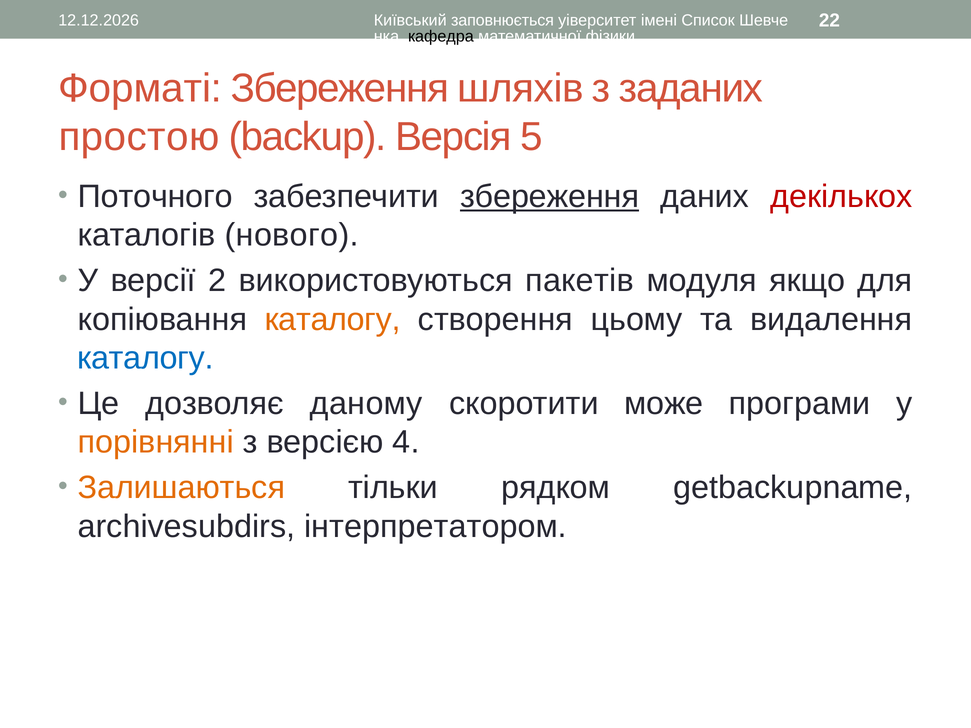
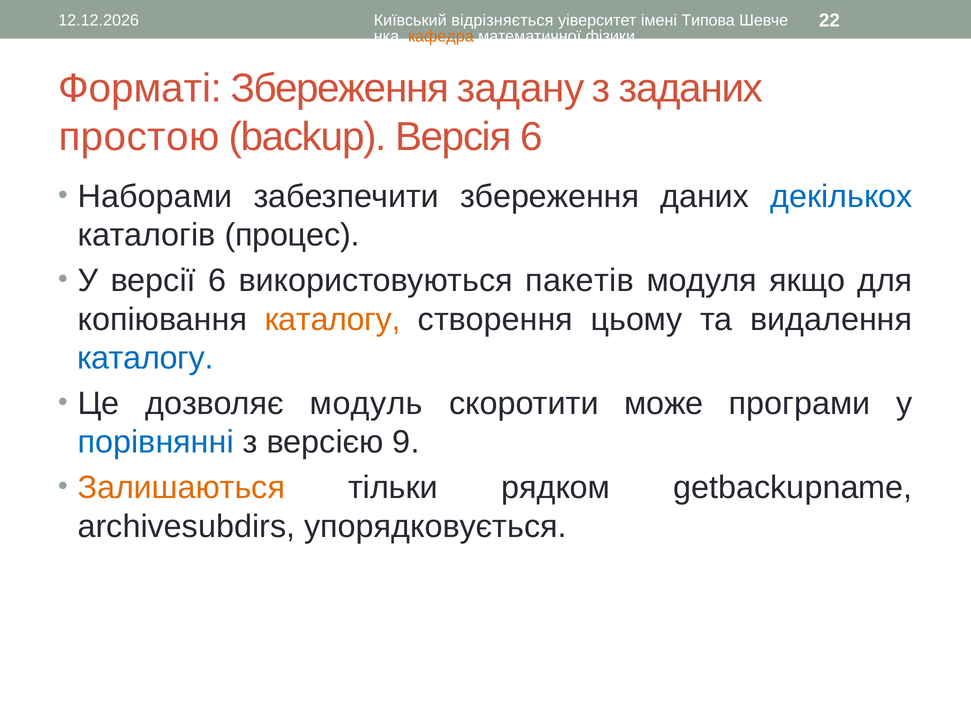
заповнюється: заповнюється -> відрізняється
Список: Список -> Типова
кафедра colour: black -> orange
шляхів: шляхів -> задану
Версія 5: 5 -> 6
Поточного: Поточного -> Наборами
збереження at (550, 196) underline: present -> none
декількох colour: red -> blue
нового: нового -> процес
версії 2: 2 -> 6
даному: даному -> модуль
порівнянні colour: orange -> blue
4: 4 -> 9
інтерпретатором: інтерпретатором -> упорядковується
